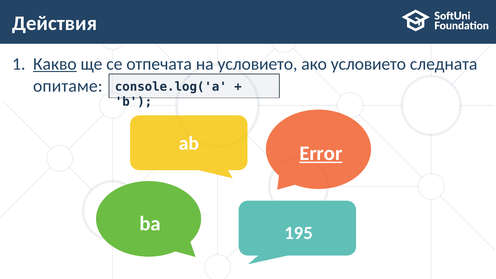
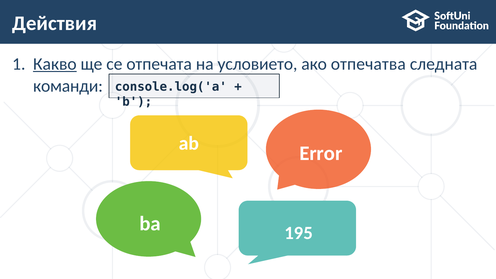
ако условието: условието -> отпечатва
опитамe: опитамe -> команди
Error underline: present -> none
